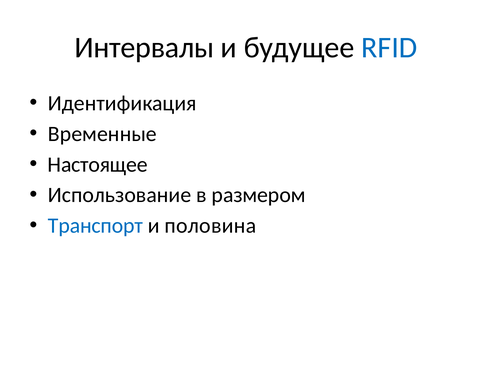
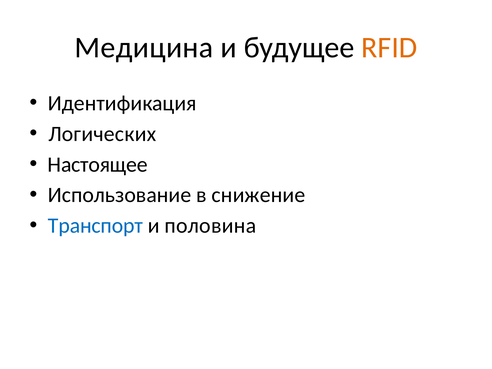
Интервалы: Интервалы -> Медицина
RFID colour: blue -> orange
Временные: Временные -> Логических
размером: размером -> снижение
